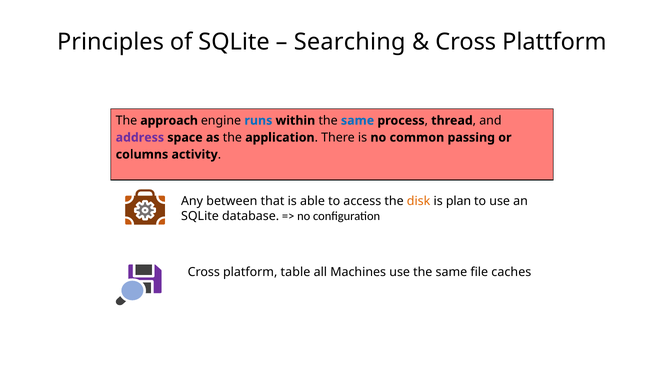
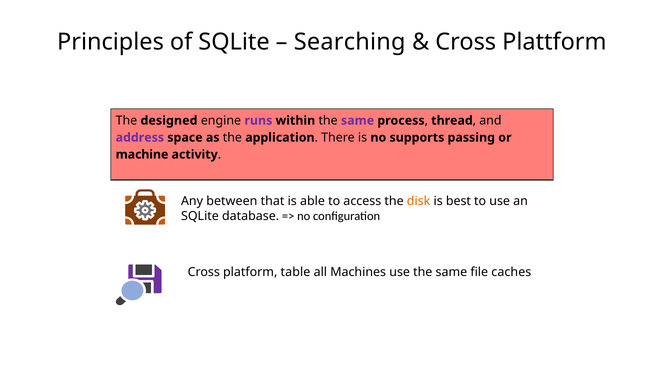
approach: approach -> designed
runs colour: blue -> purple
same at (358, 120) colour: blue -> purple
common: common -> supports
columns: columns -> machine
plan: plan -> best
